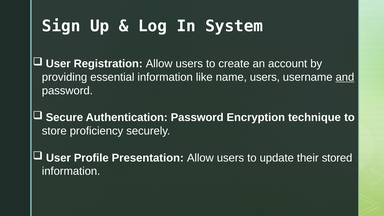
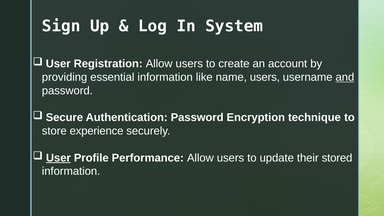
proficiency: proficiency -> experience
User at (58, 158) underline: none -> present
Presentation: Presentation -> Performance
